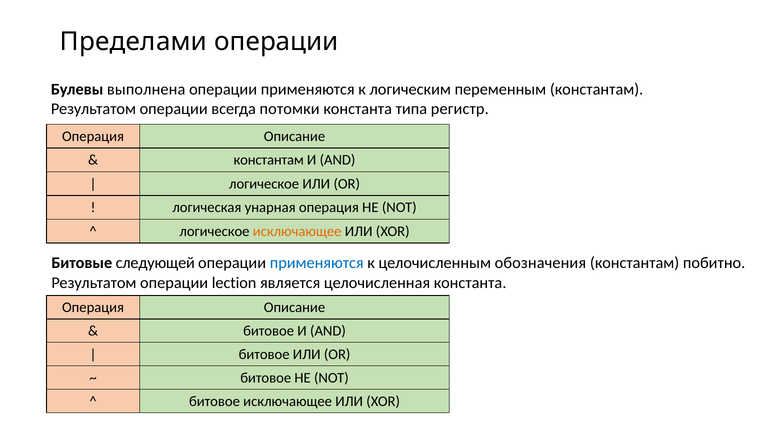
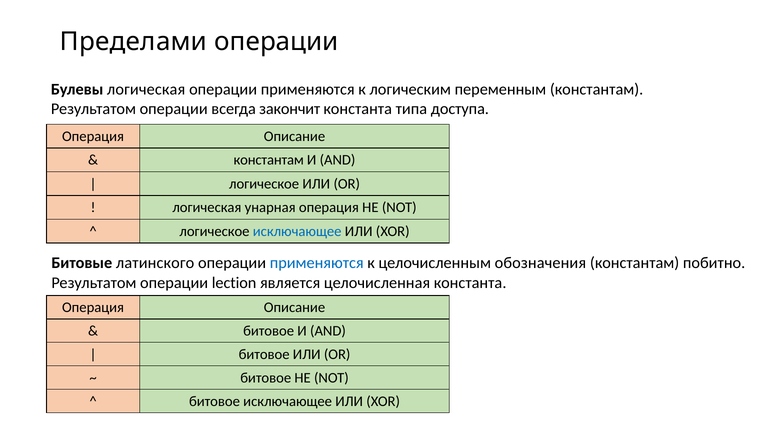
Булевы выполнена: выполнена -> логическая
потомки: потомки -> закончит
регистр: регистр -> доступа
исключающее at (297, 231) colour: orange -> blue
следующей: следующей -> латинского
